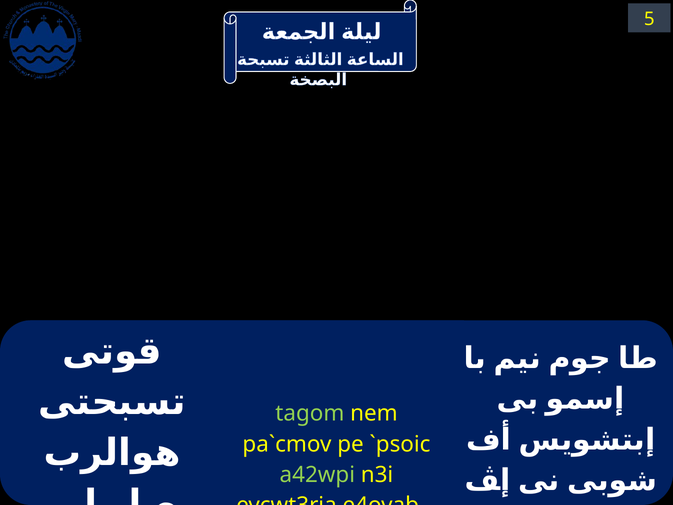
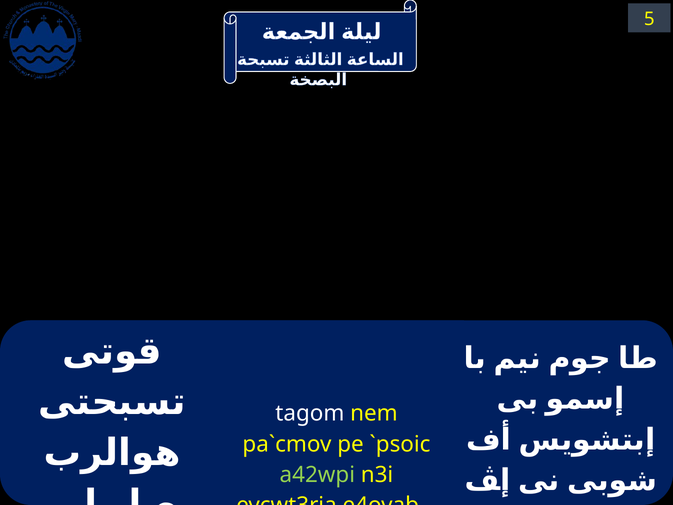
tagom colour: light green -> white
